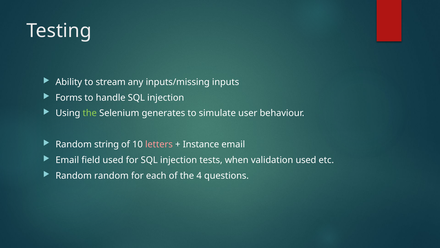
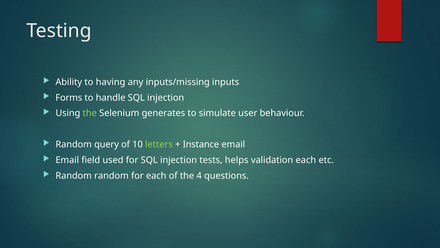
stream: stream -> having
string: string -> query
letters colour: pink -> light green
when: when -> helps
validation used: used -> each
